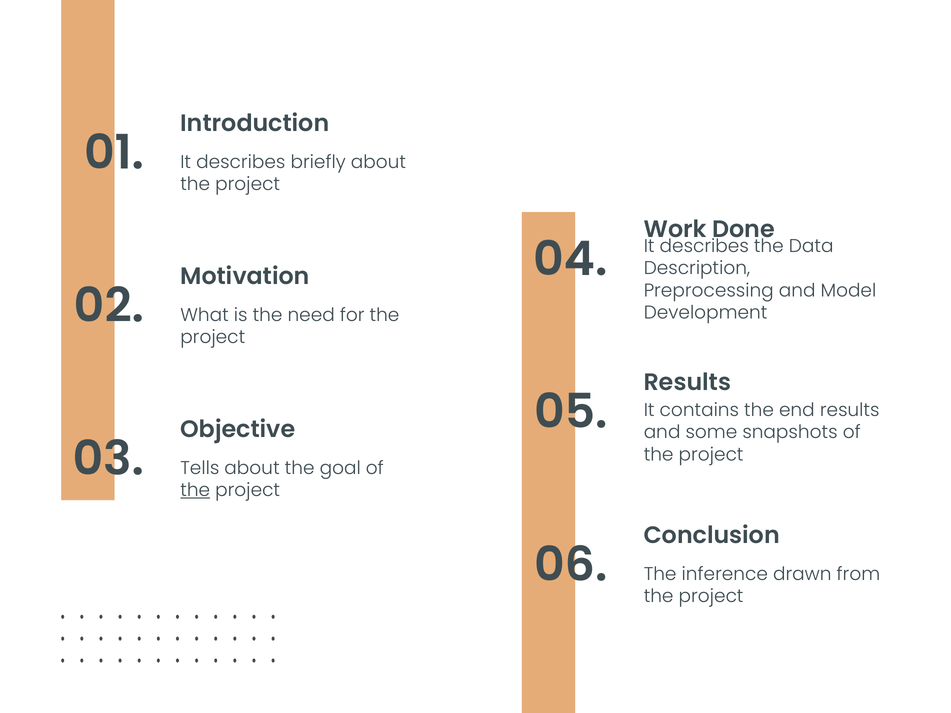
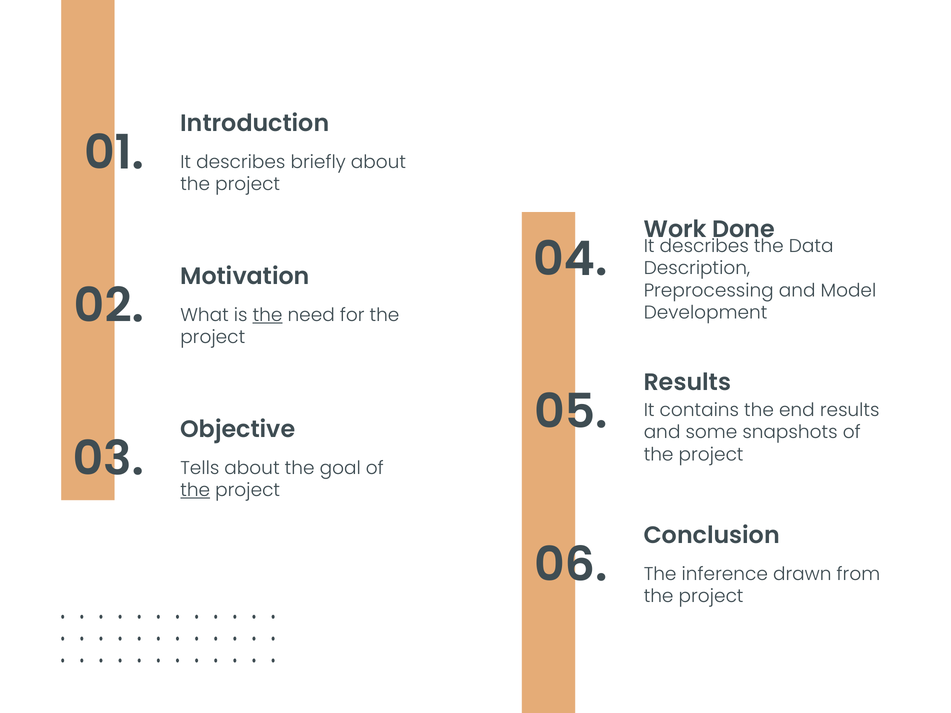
the at (268, 315) underline: none -> present
